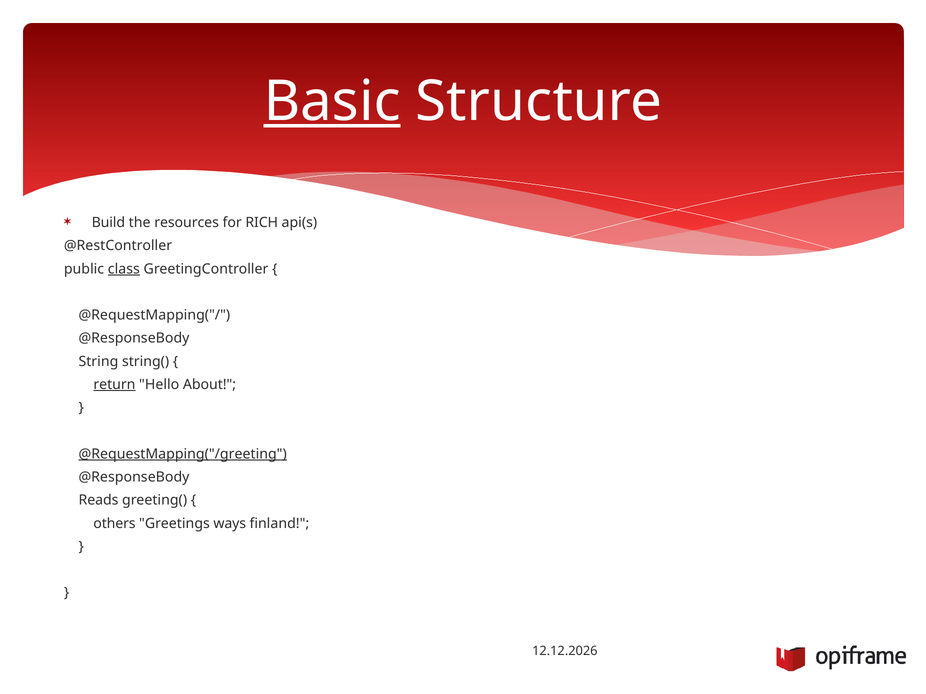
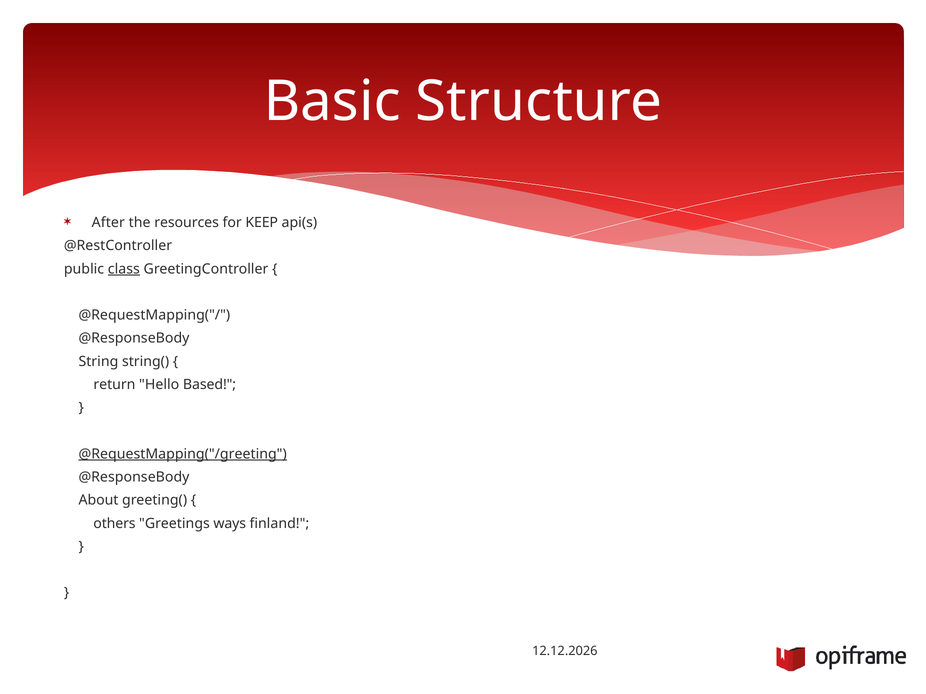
Basic underline: present -> none
Build: Build -> After
RICH: RICH -> KEEP
return underline: present -> none
About: About -> Based
Reads: Reads -> About
